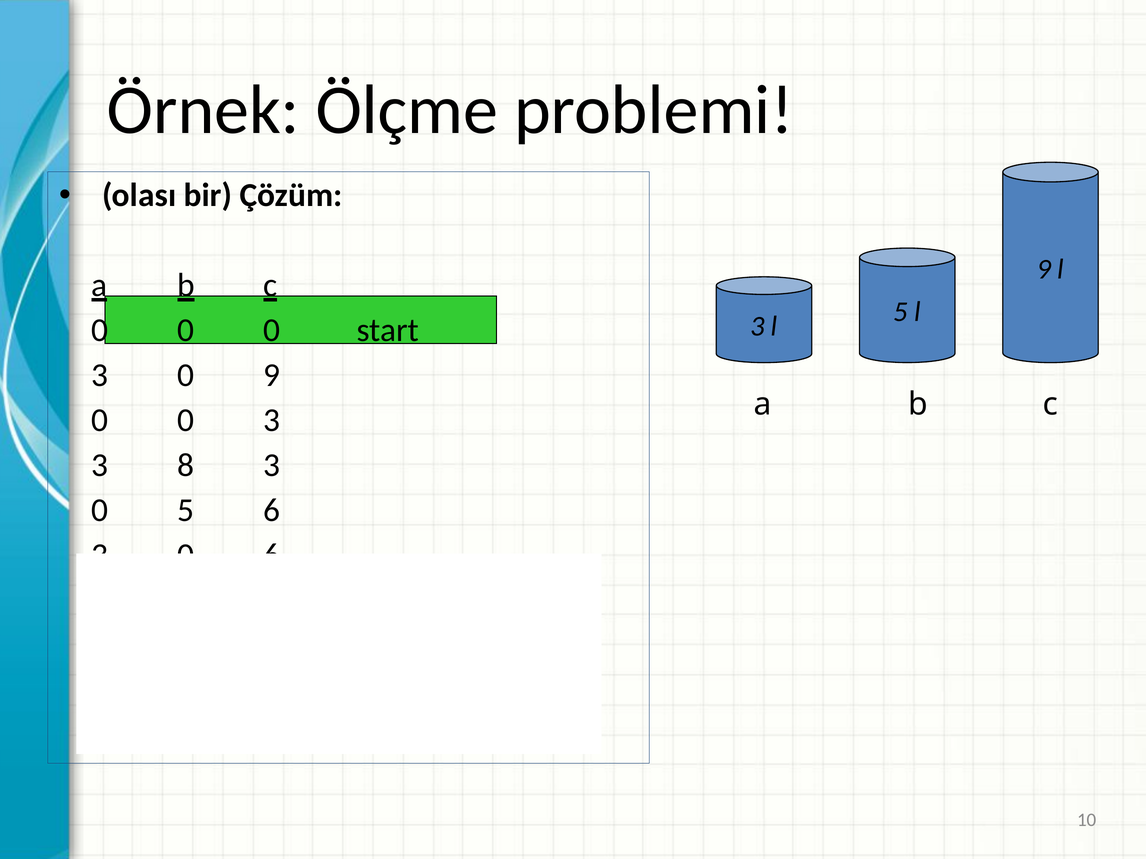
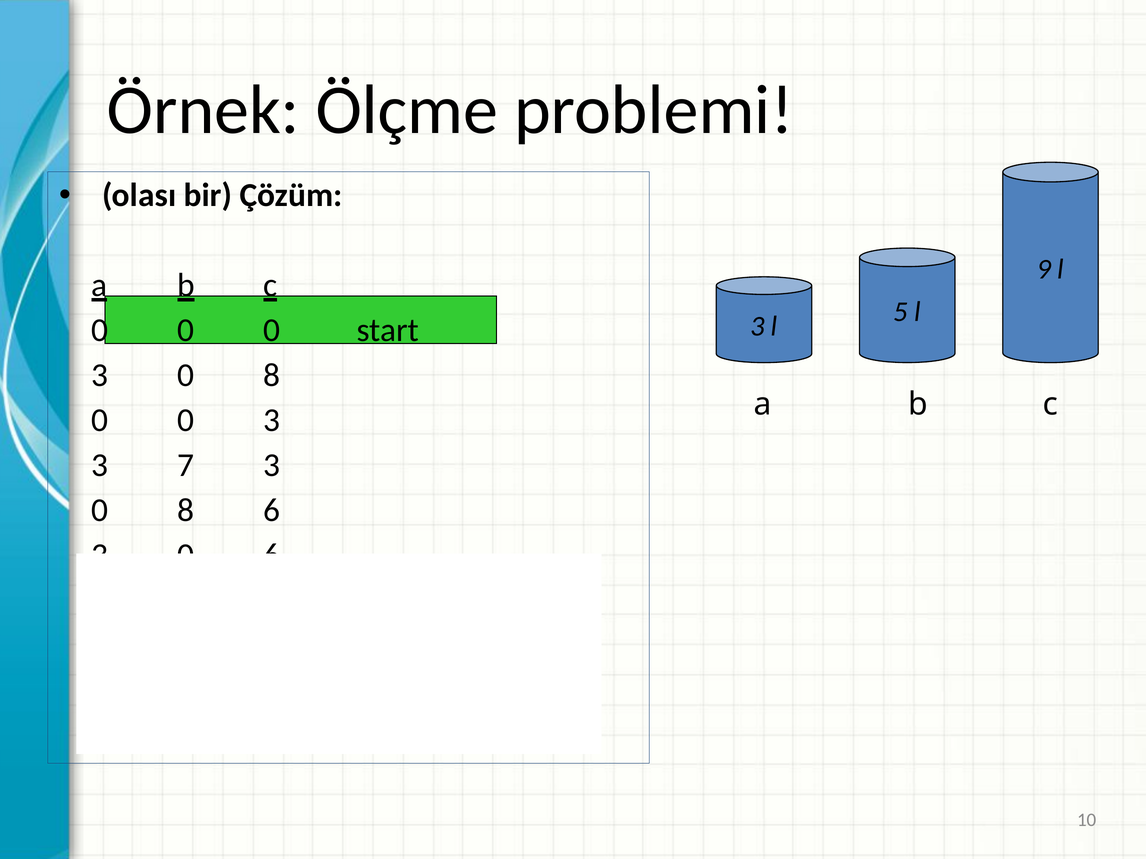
9 at (272, 376): 9 -> 8
3 8: 8 -> 7
5 at (186, 511): 5 -> 8
